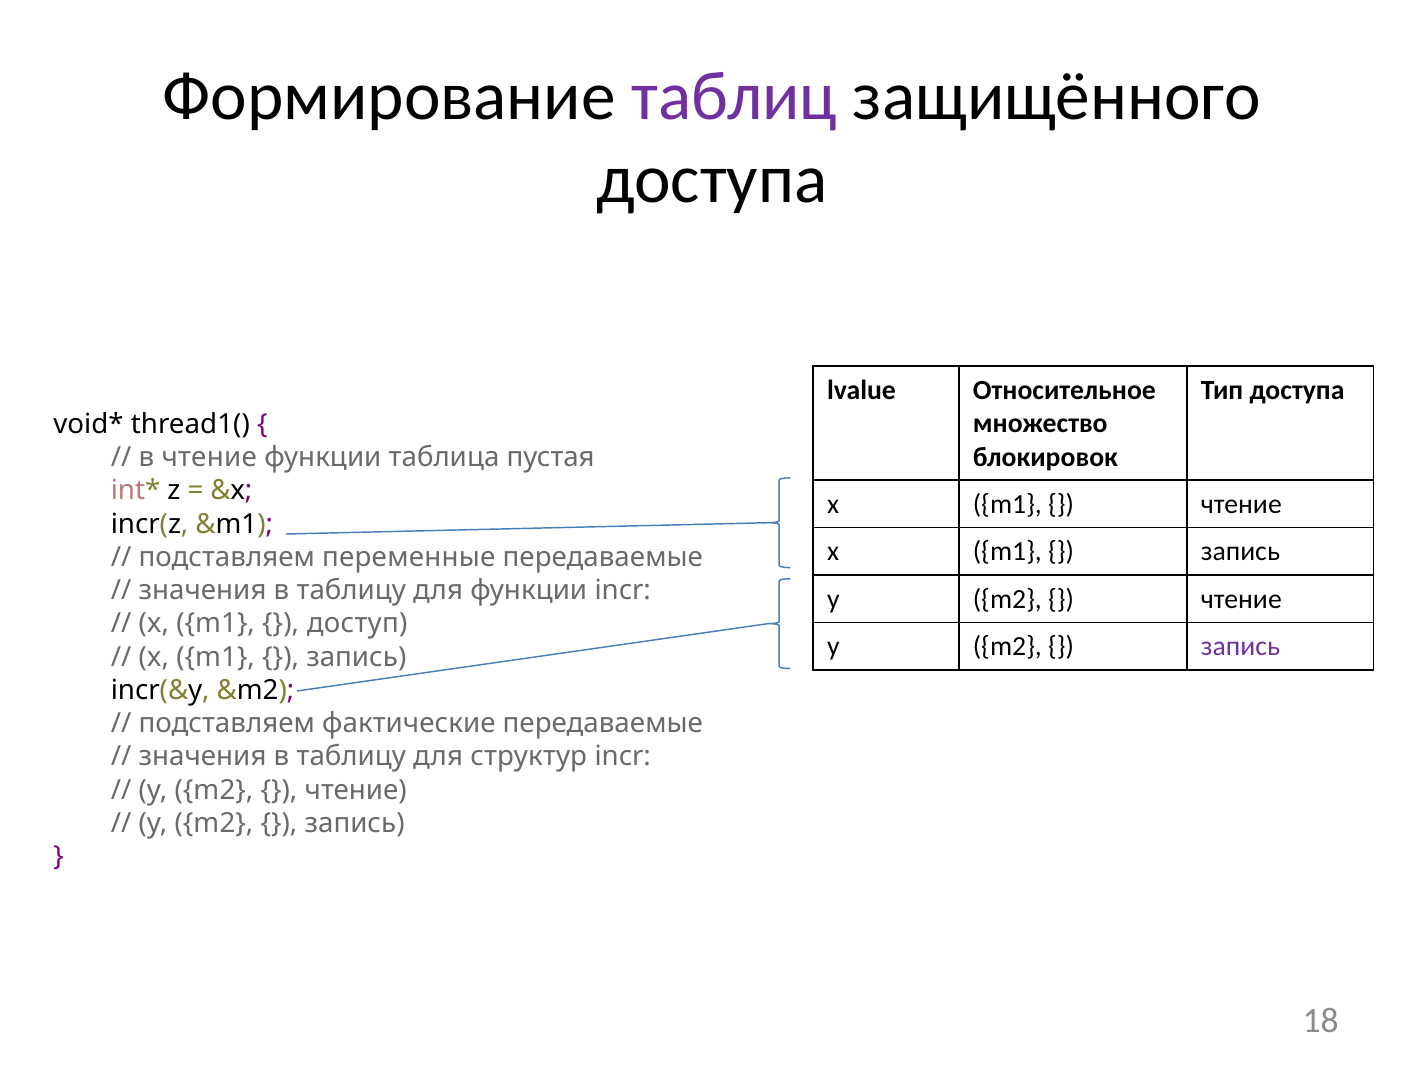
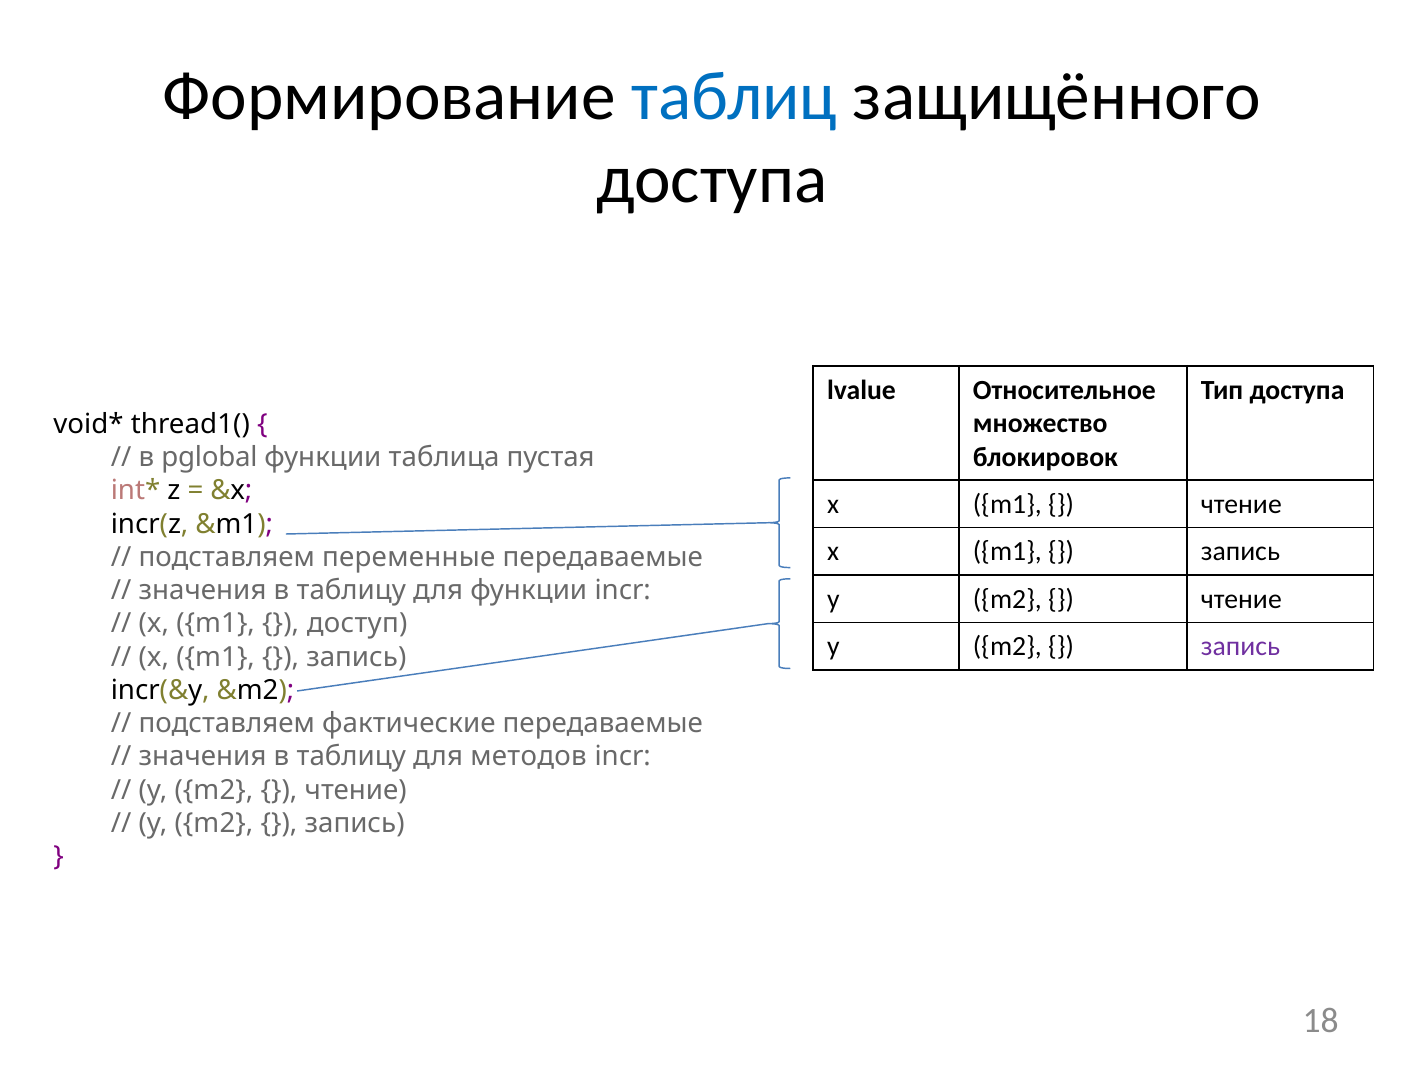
таблиц colour: purple -> blue
в чтение: чтение -> pglobal
структур: структур -> методов
